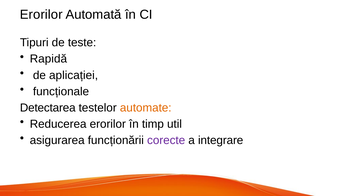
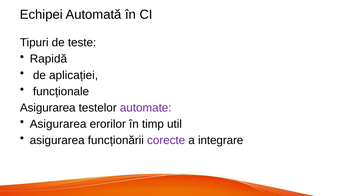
Erorilor at (41, 15): Erorilor -> Echipei
Detectarea at (48, 108): Detectarea -> Asigurarea
automate colour: orange -> purple
Reducerea at (58, 124): Reducerea -> Asigurarea
